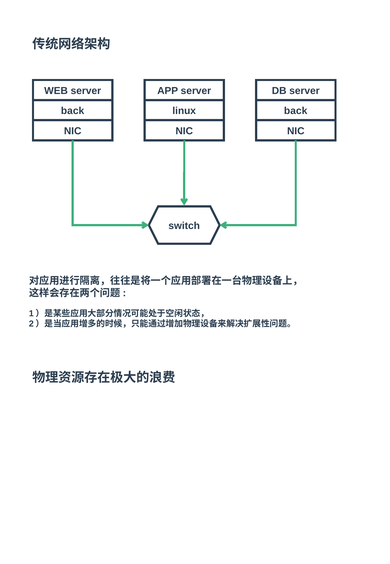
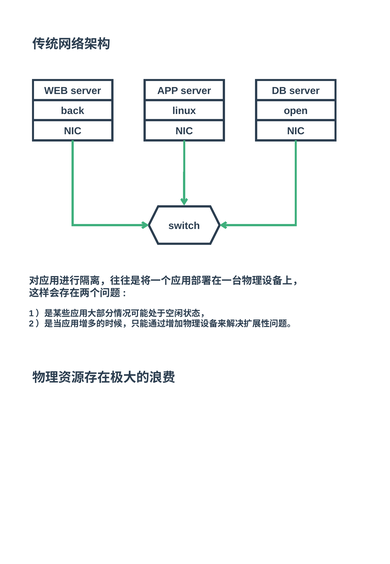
back at (296, 111): back -> open
